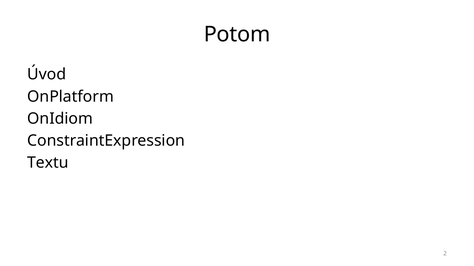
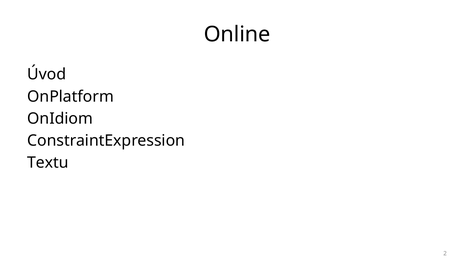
Potom: Potom -> Online
